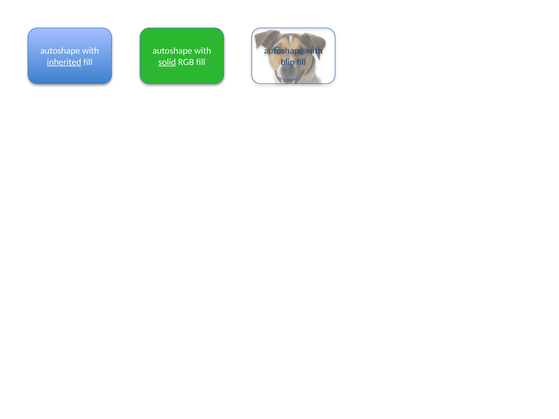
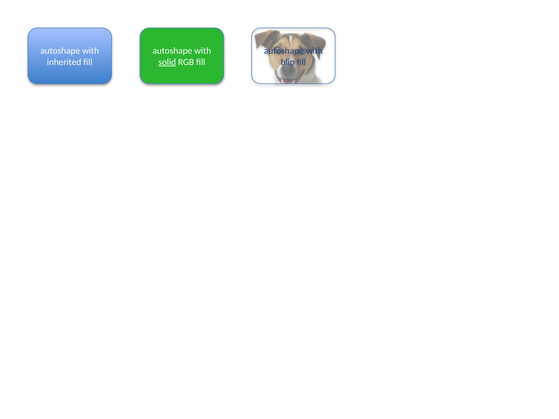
inherited underline: present -> none
